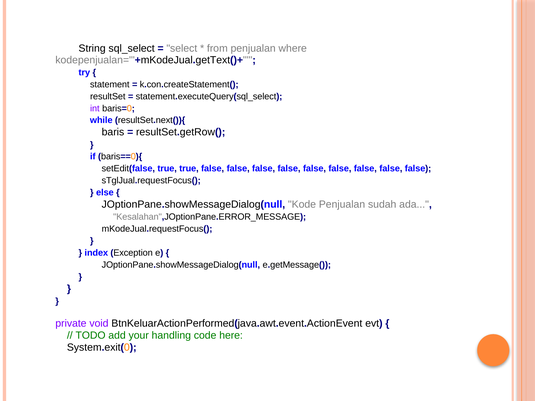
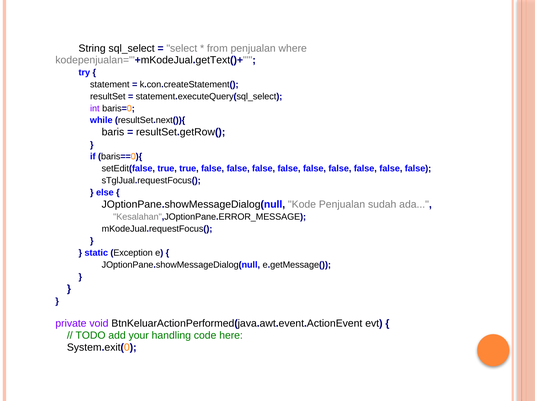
index: index -> static
